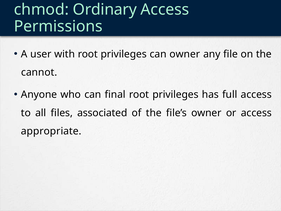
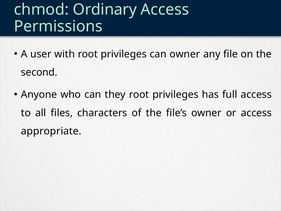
cannot: cannot -> second
final: final -> they
associated: associated -> characters
